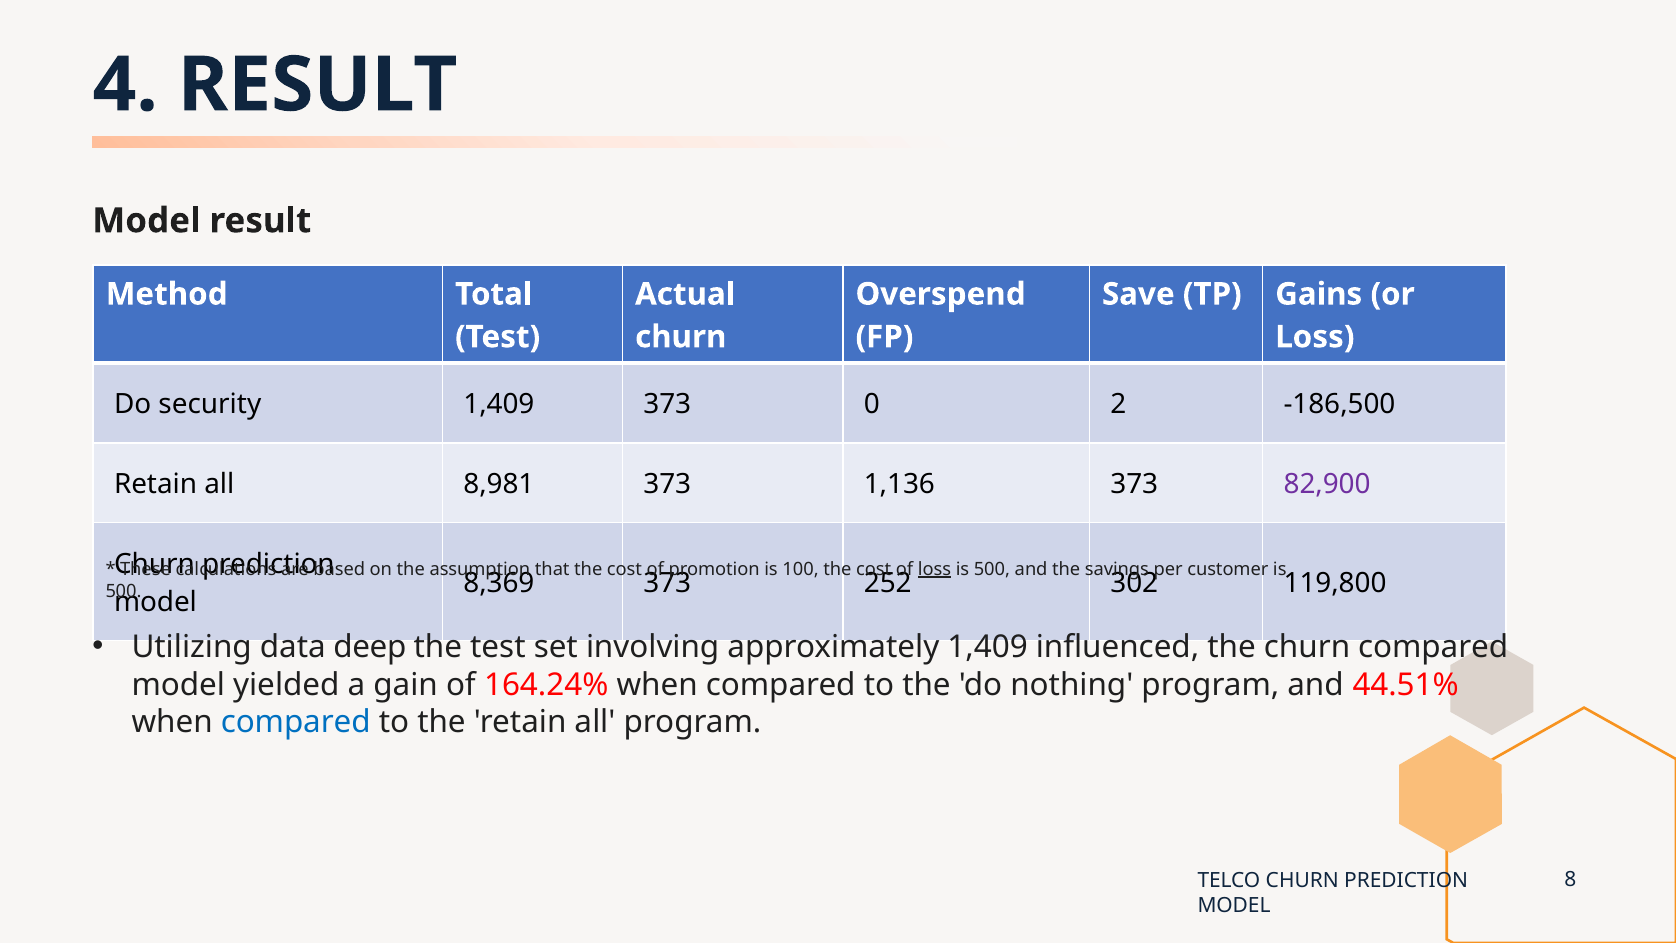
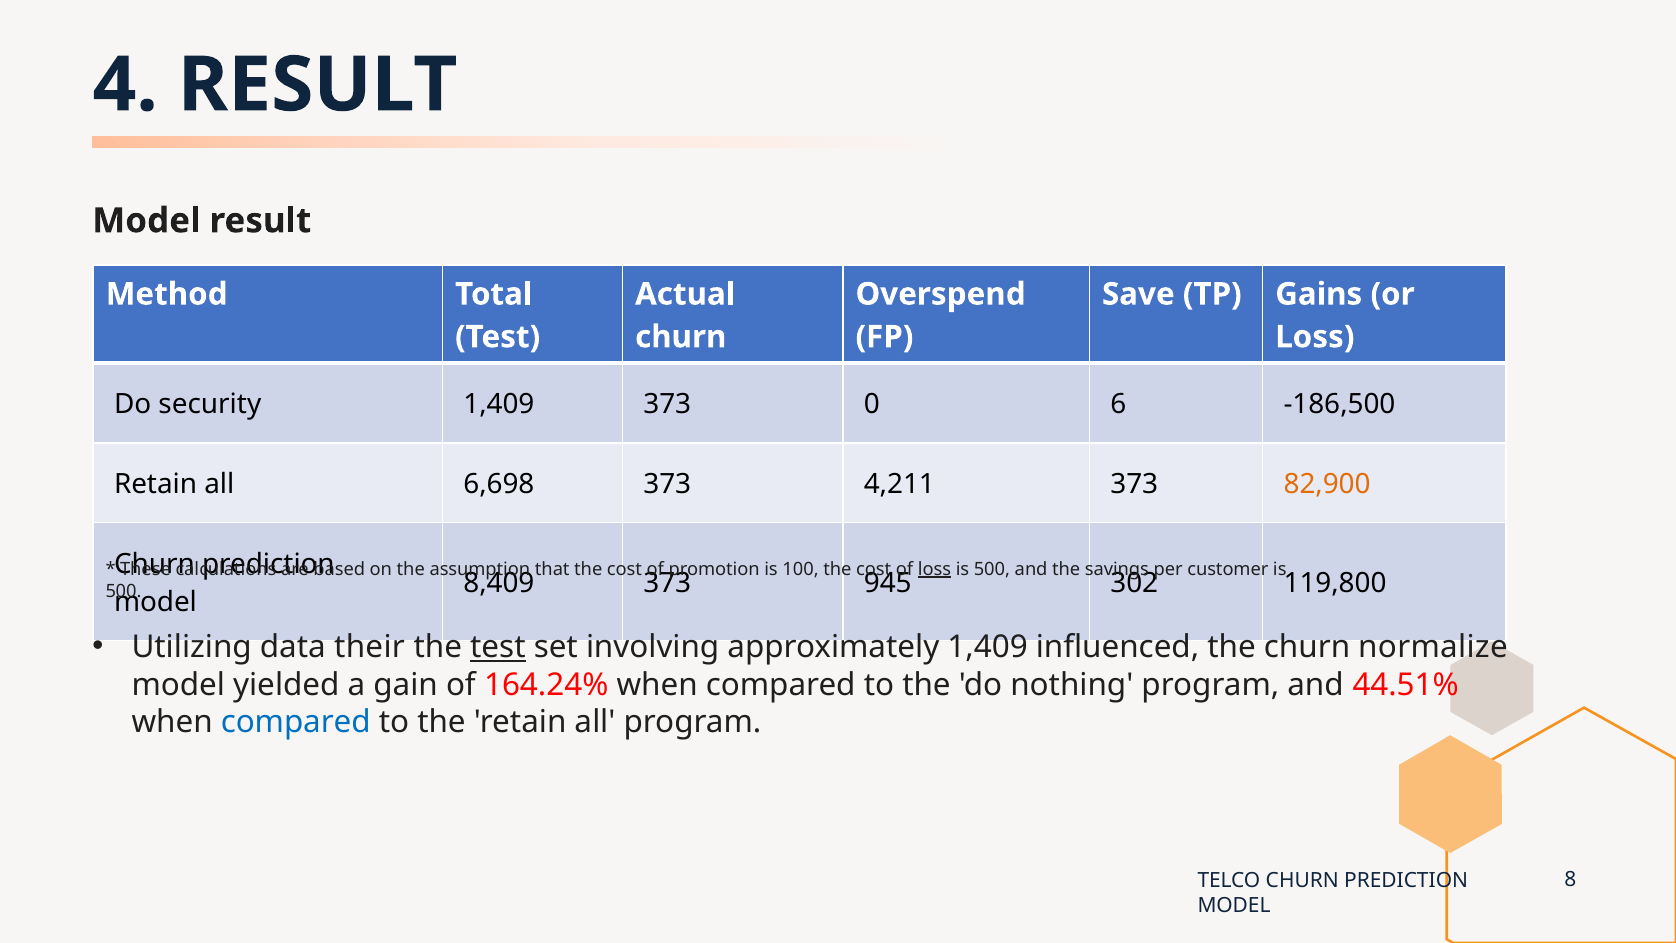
2: 2 -> 6
8,981: 8,981 -> 6,698
1,136: 1,136 -> 4,211
82,900 colour: purple -> orange
8,369: 8,369 -> 8,409
252: 252 -> 945
deep: deep -> their
test at (498, 647) underline: none -> present
churn compared: compared -> normalize
